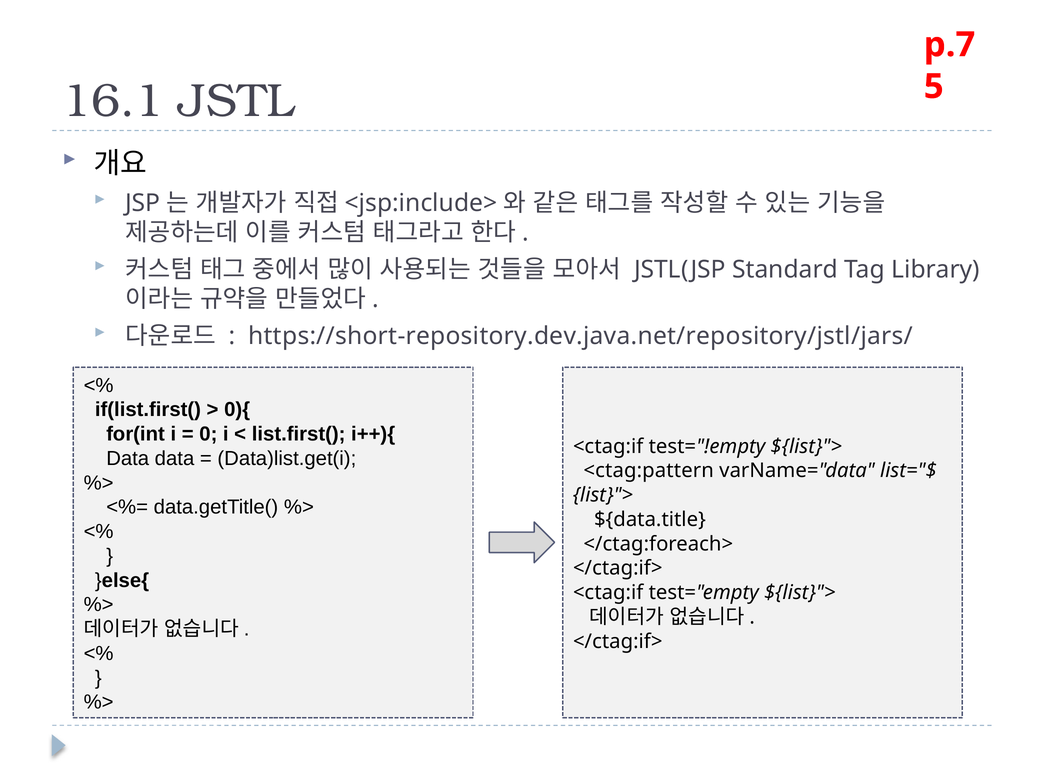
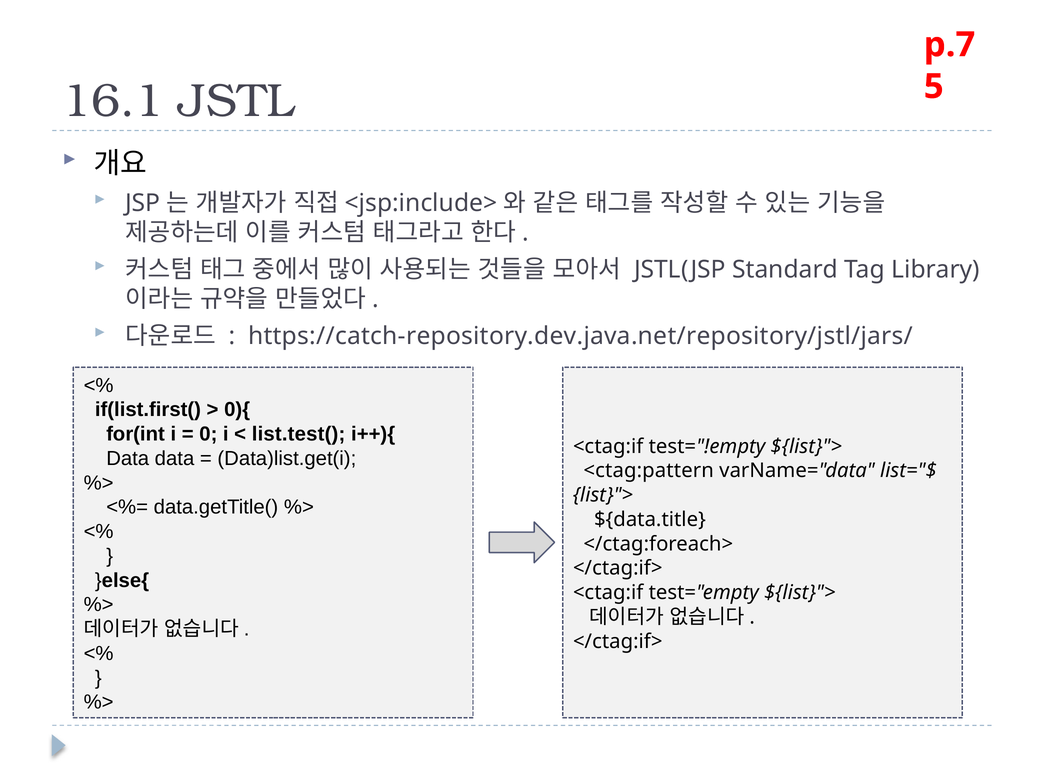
https://short-repository.dev.java.net/repository/jstl/jars/: https://short-repository.dev.java.net/repository/jstl/jars/ -> https://catch-repository.dev.java.net/repository/jstl/jars/
list.first(: list.first( -> list.test(
